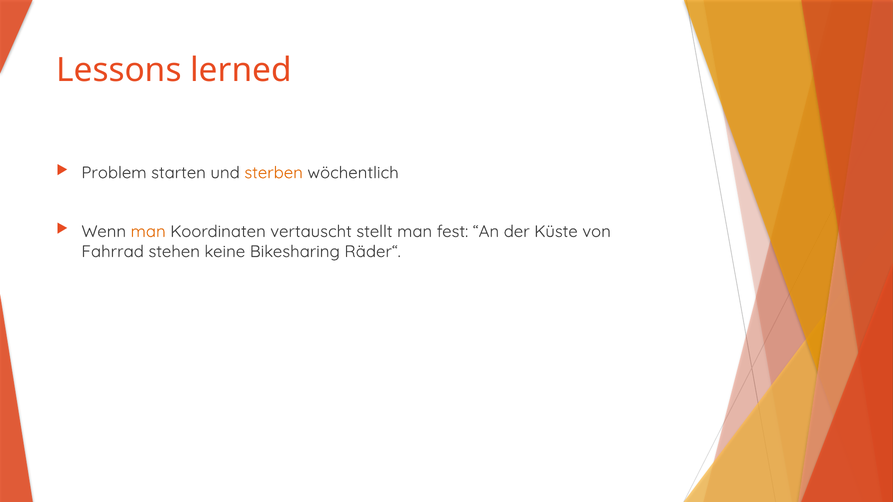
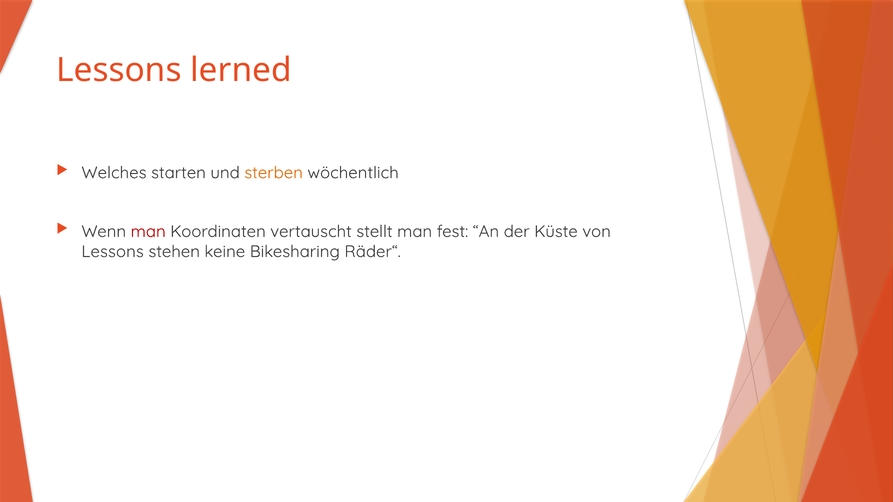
Problem: Problem -> Welches
man at (148, 232) colour: orange -> red
Fahrrad at (113, 252): Fahrrad -> Lessons
